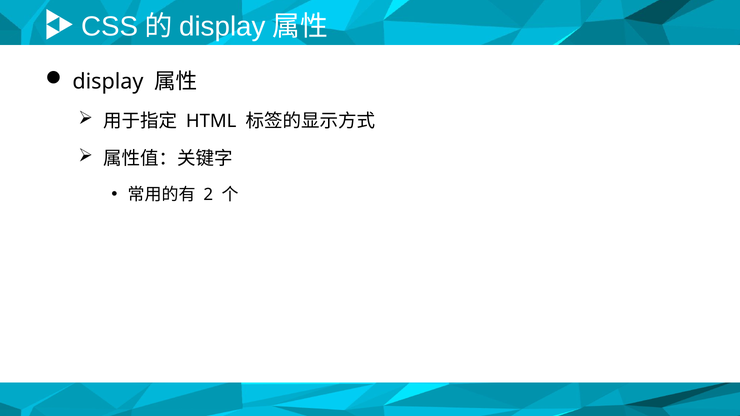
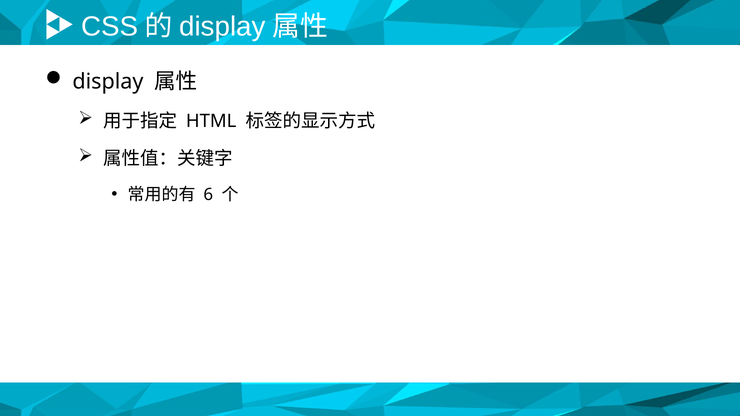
2: 2 -> 6
